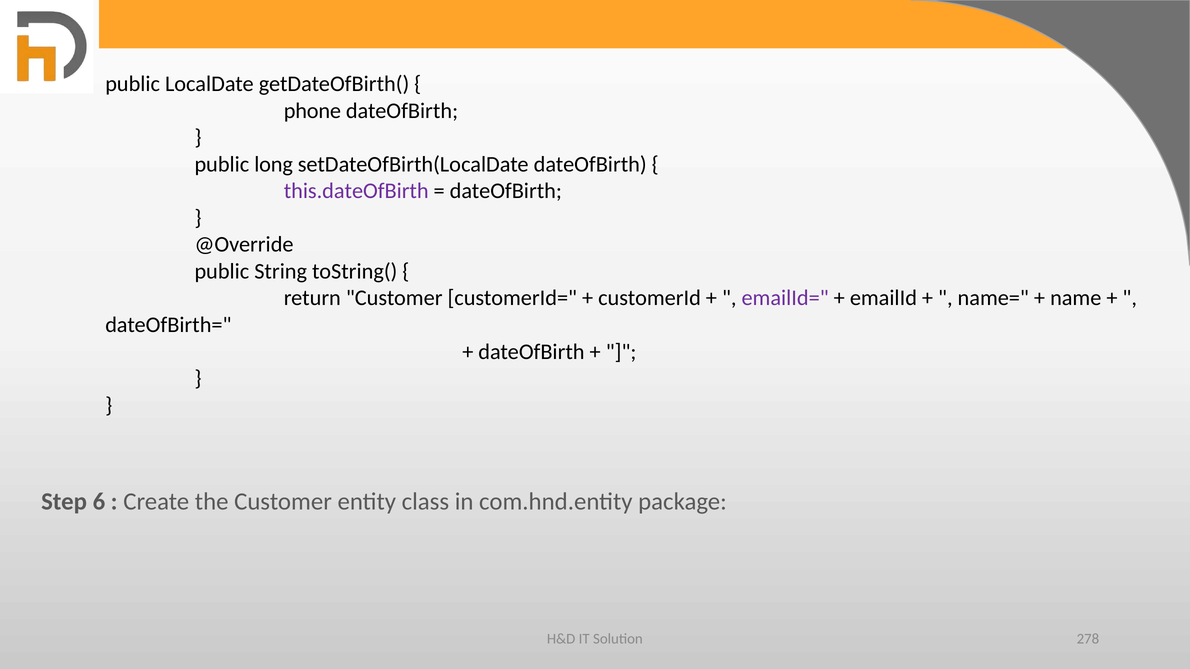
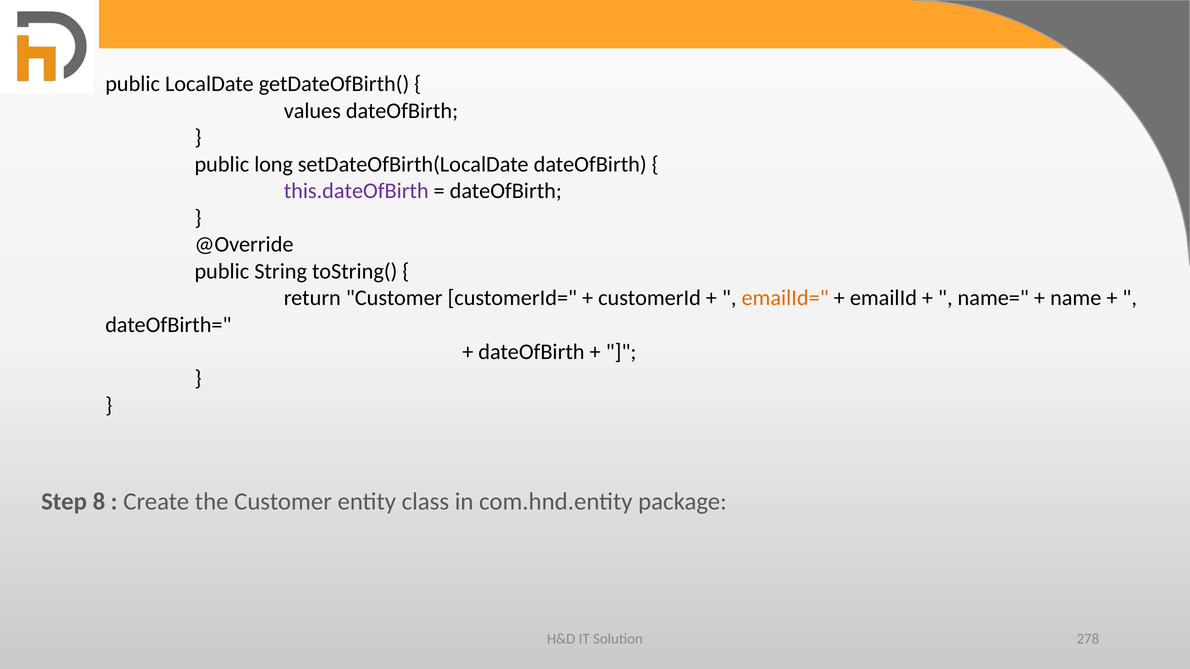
phone: phone -> values
emailId= colour: purple -> orange
6: 6 -> 8
